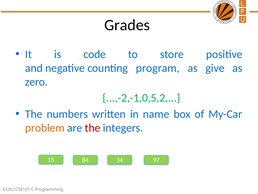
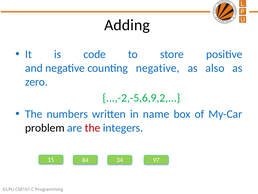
Grades: Grades -> Adding
counting program: program -> negative
give: give -> also
...,-2,-1,0,5,2: ...,-2,-1,0,5,2 -> ...,-2,-5,6,9,2
problem colour: orange -> black
